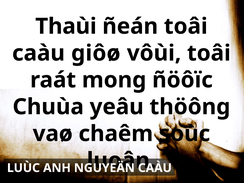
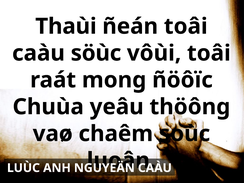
giôø: giôø -> söùc
